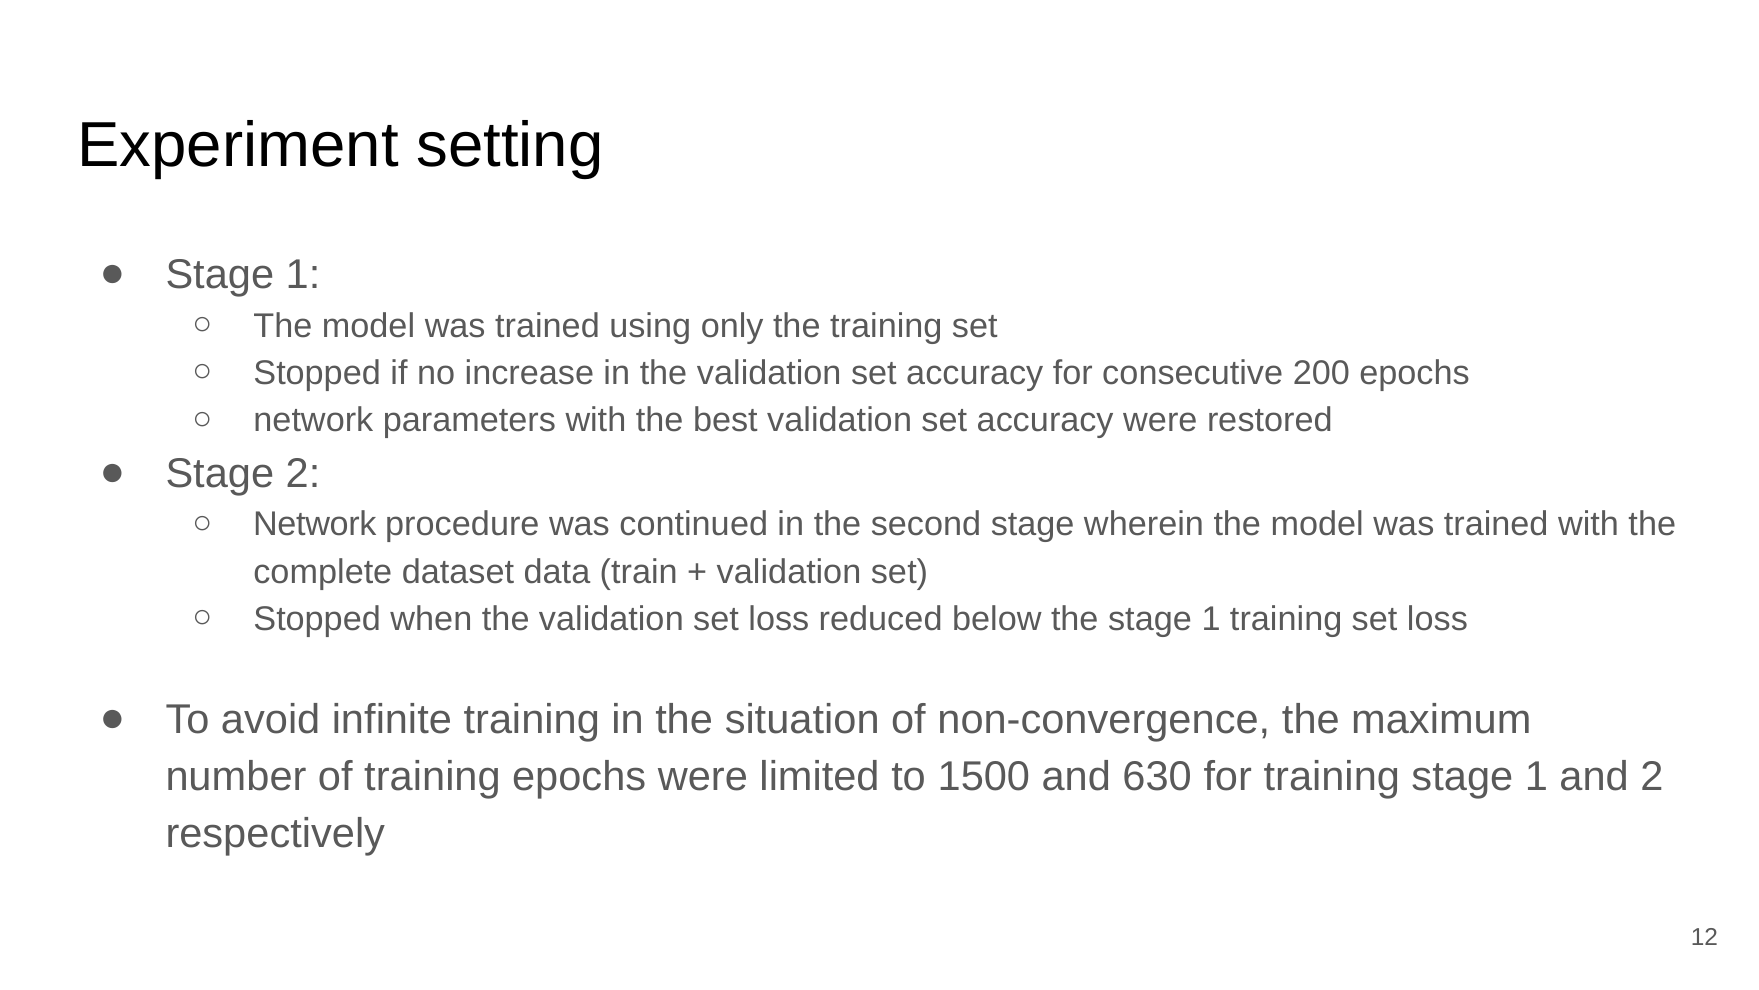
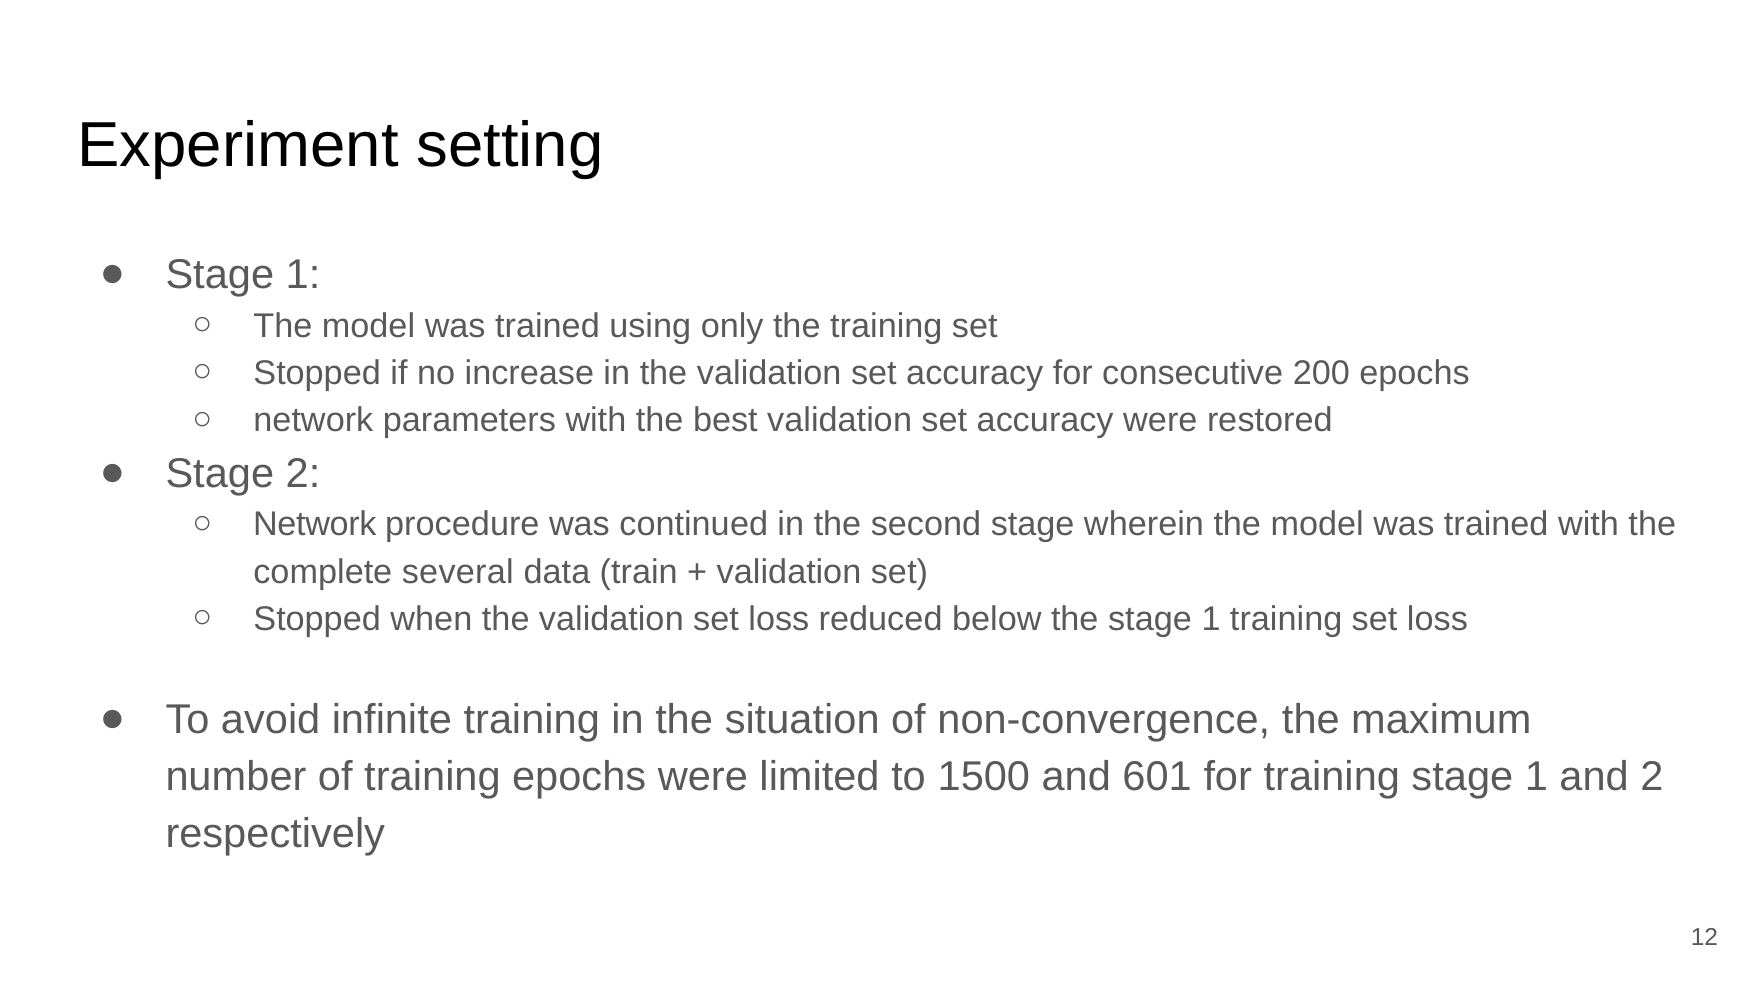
dataset: dataset -> several
630: 630 -> 601
